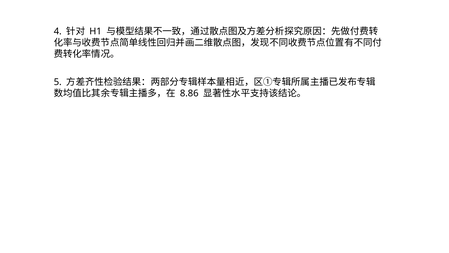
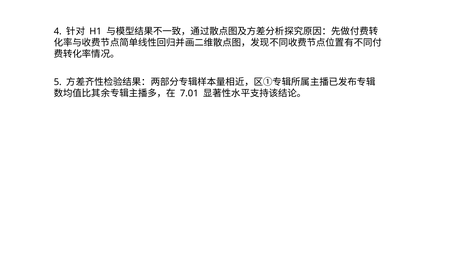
8.86: 8.86 -> 7.01
